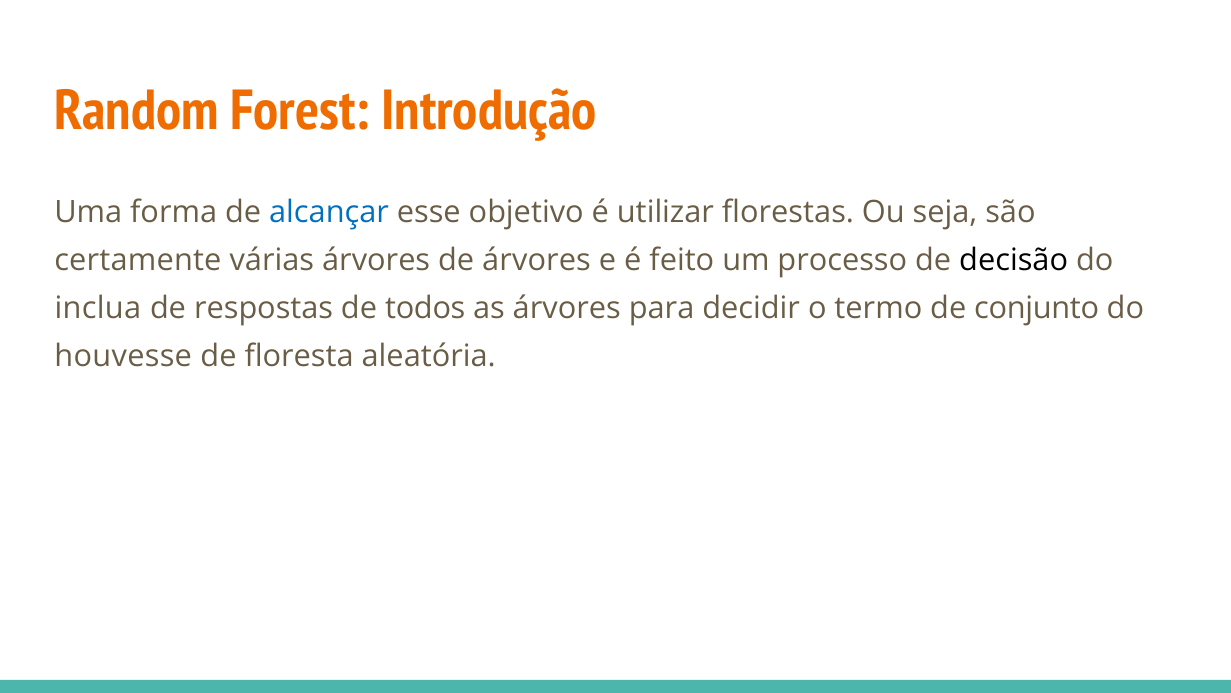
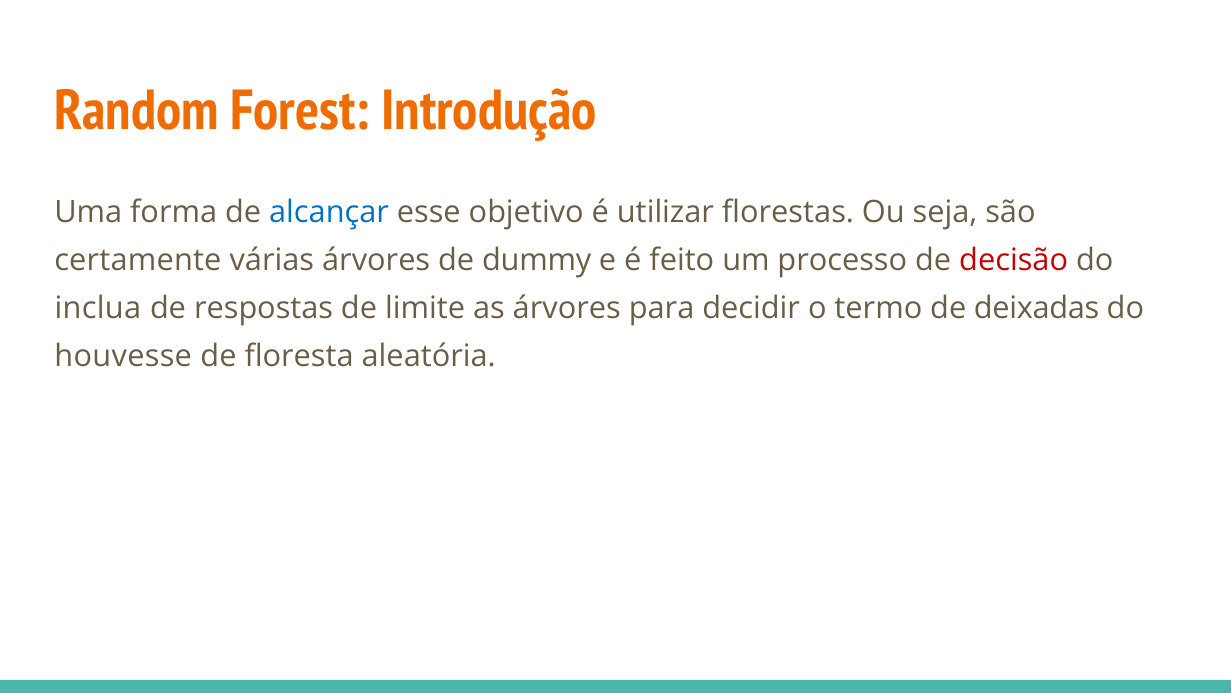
de árvores: árvores -> dummy
decisão colour: black -> red
todos: todos -> limite
conjunto: conjunto -> deixadas
